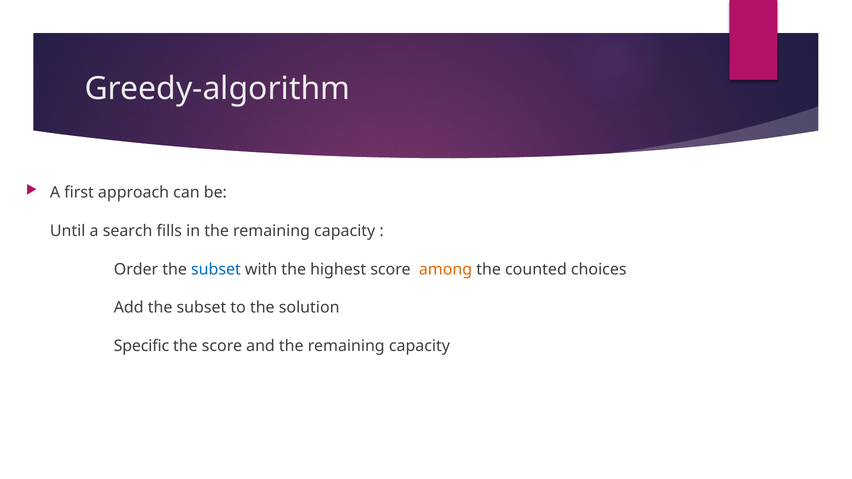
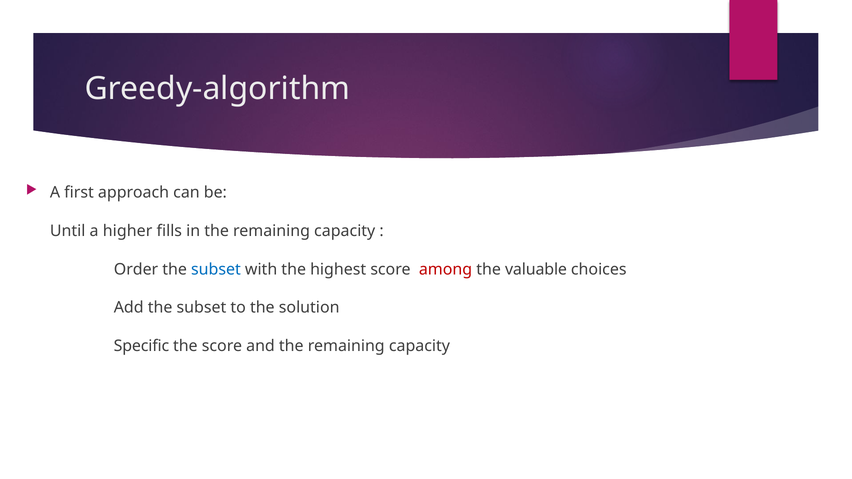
search: search -> higher
among colour: orange -> red
counted: counted -> valuable
